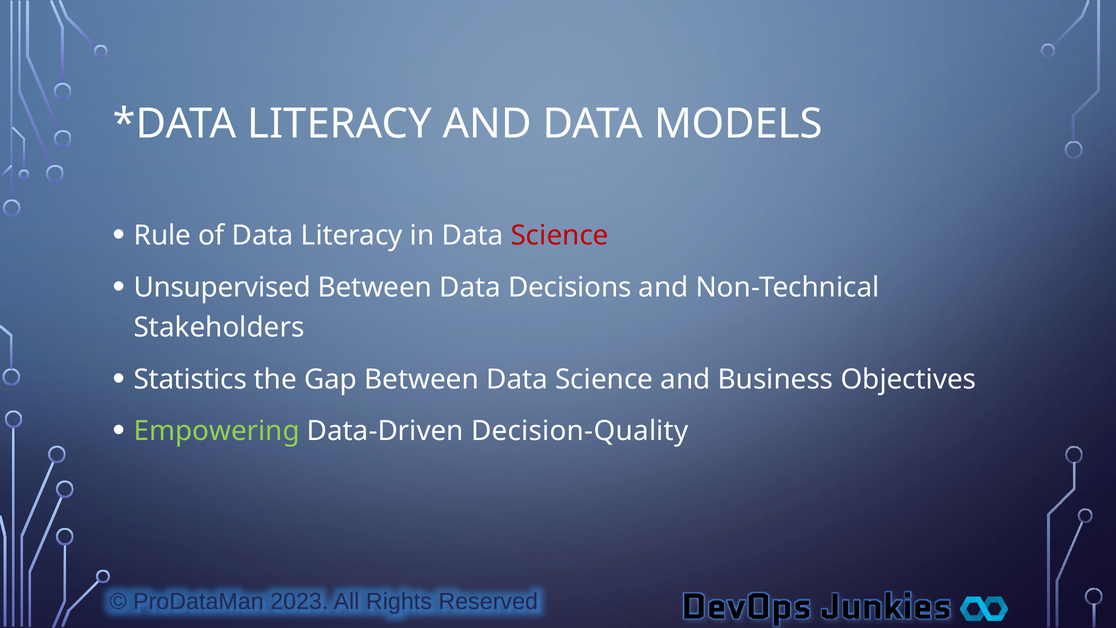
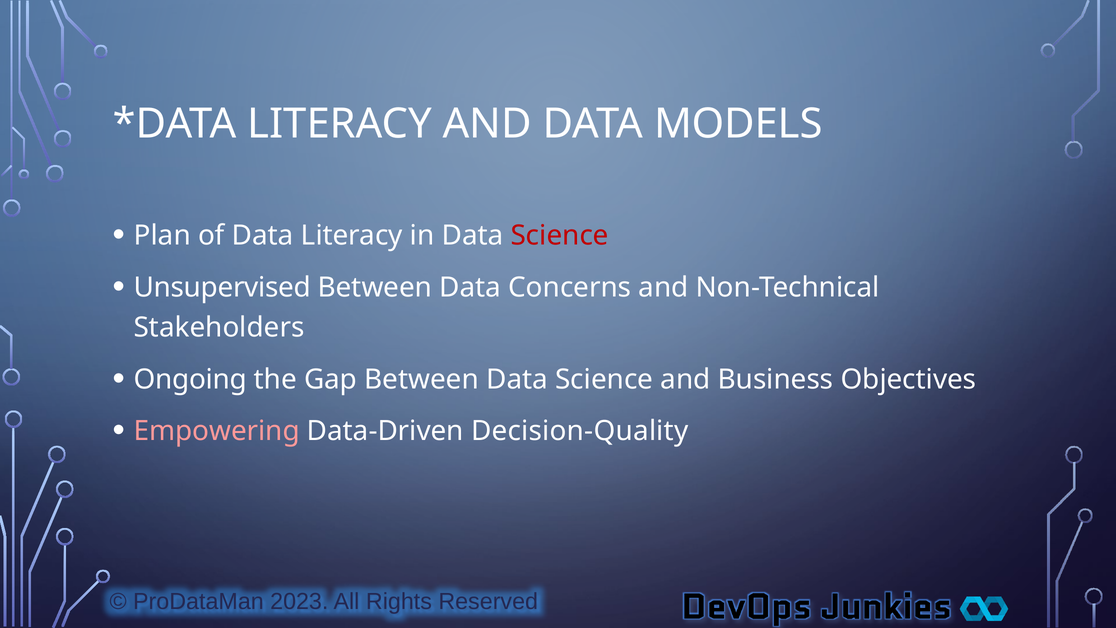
Rule: Rule -> Plan
Decisions: Decisions -> Concerns
Statistics: Statistics -> Ongoing
Empowering colour: light green -> pink
